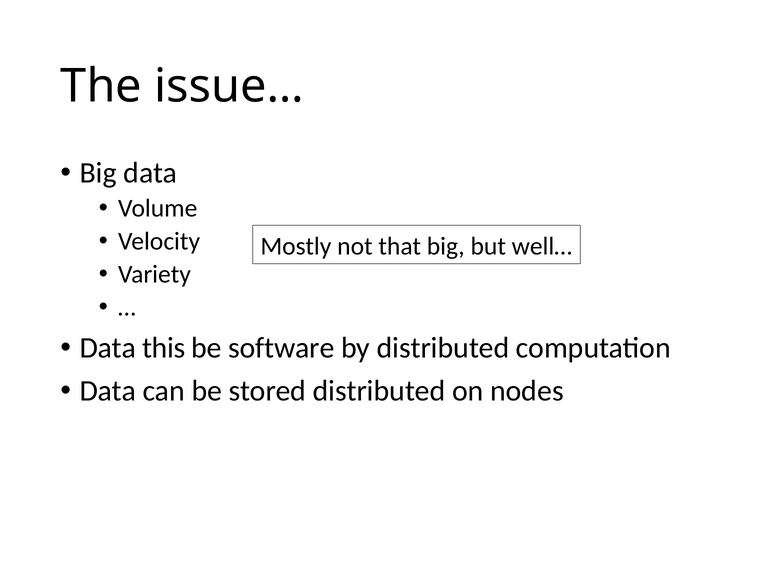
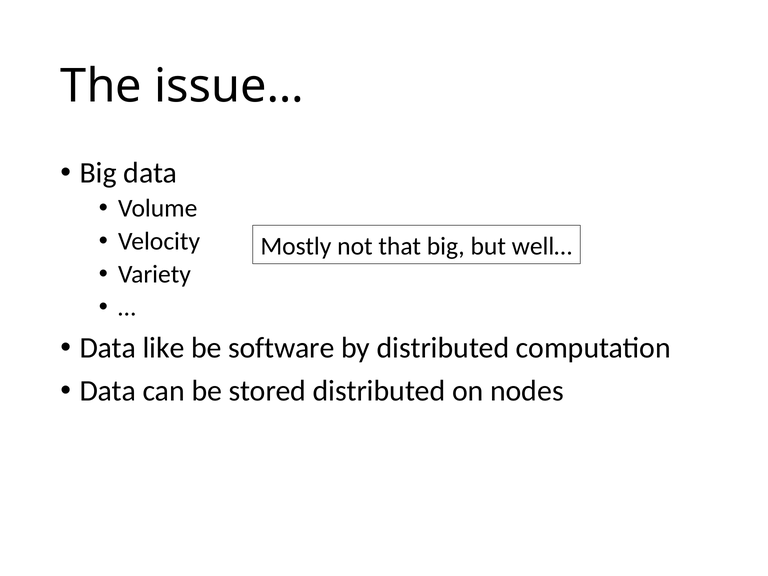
this: this -> like
